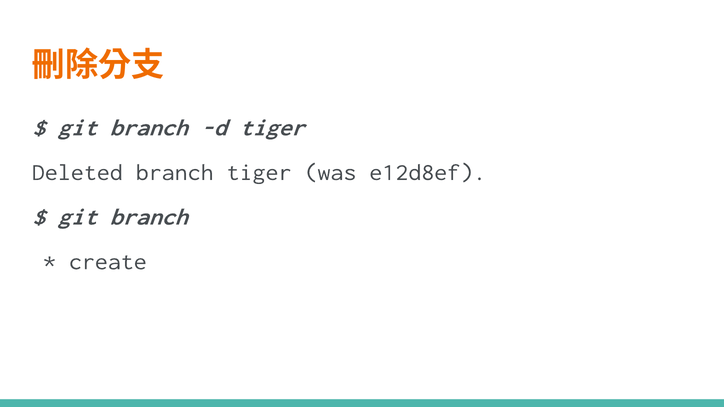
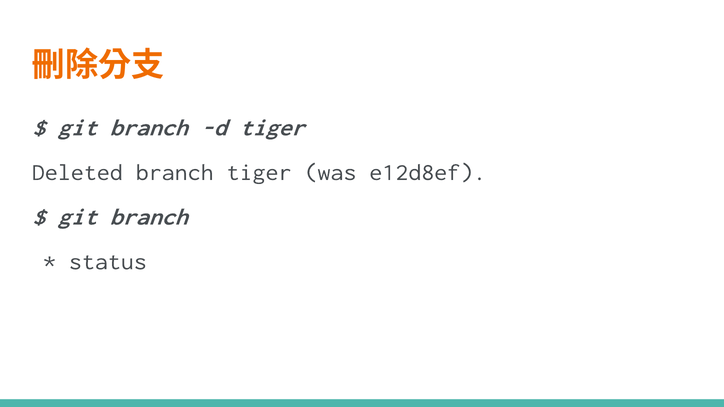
create: create -> status
